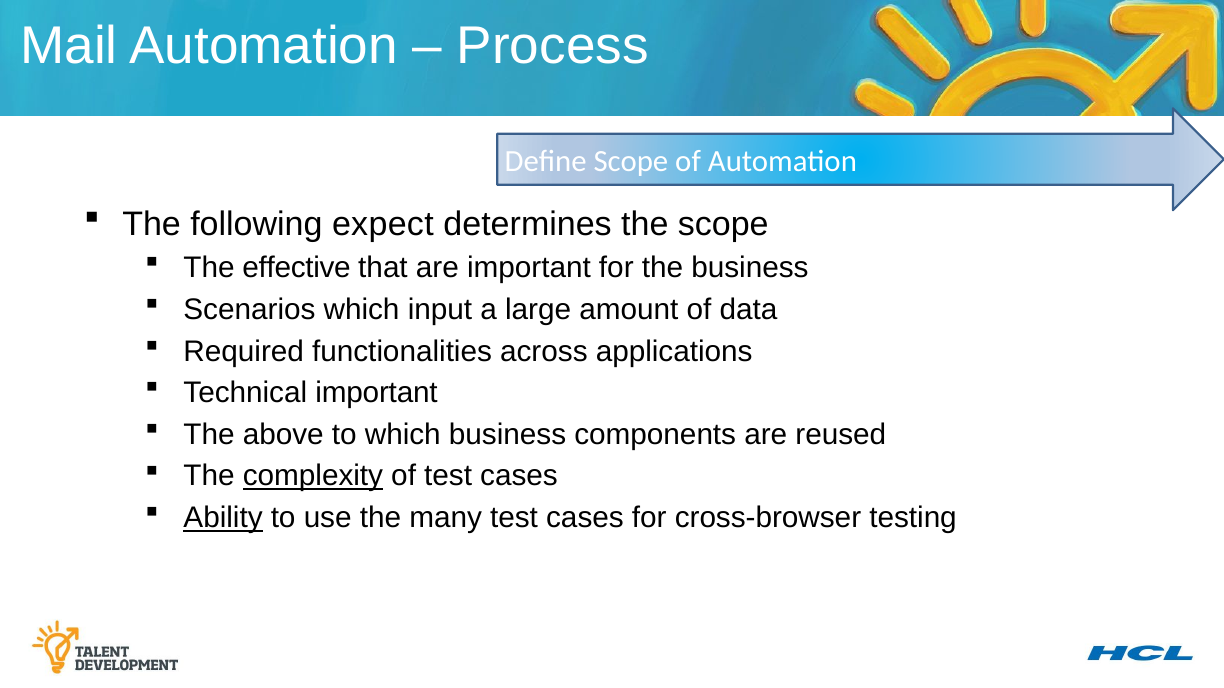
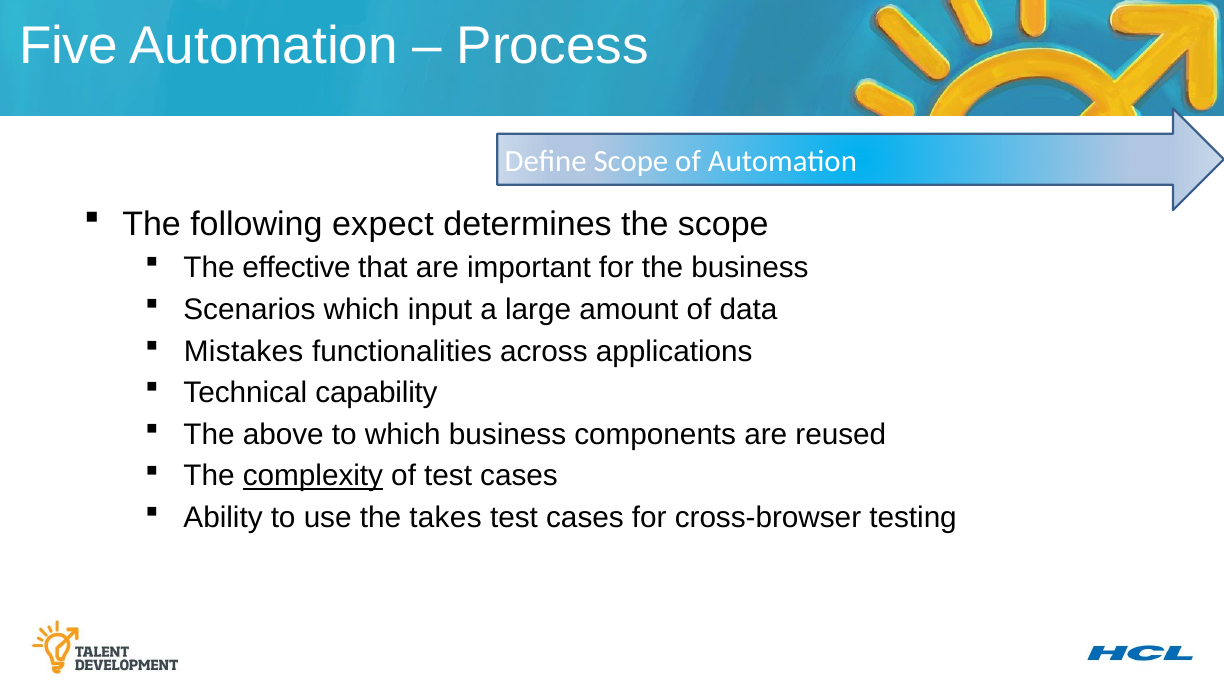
Mail: Mail -> Five
Required: Required -> Mistakes
Technical important: important -> capability
Ability underline: present -> none
many: many -> takes
